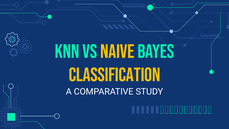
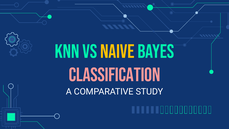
CLASSIFICATION colour: yellow -> pink
